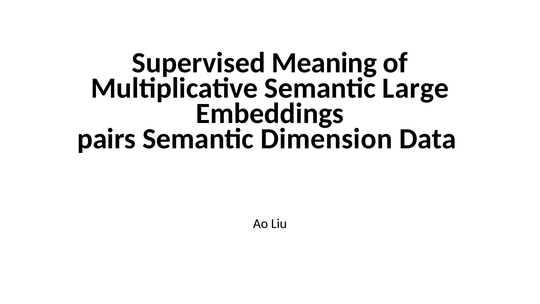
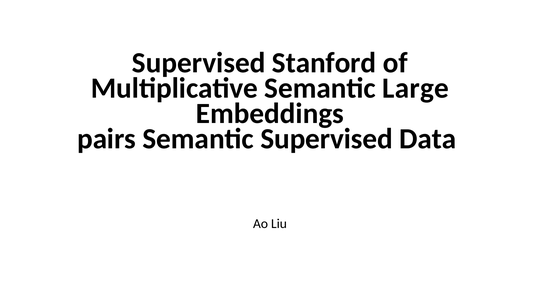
Meaning: Meaning -> Stanford
Semantic Dimension: Dimension -> Supervised
